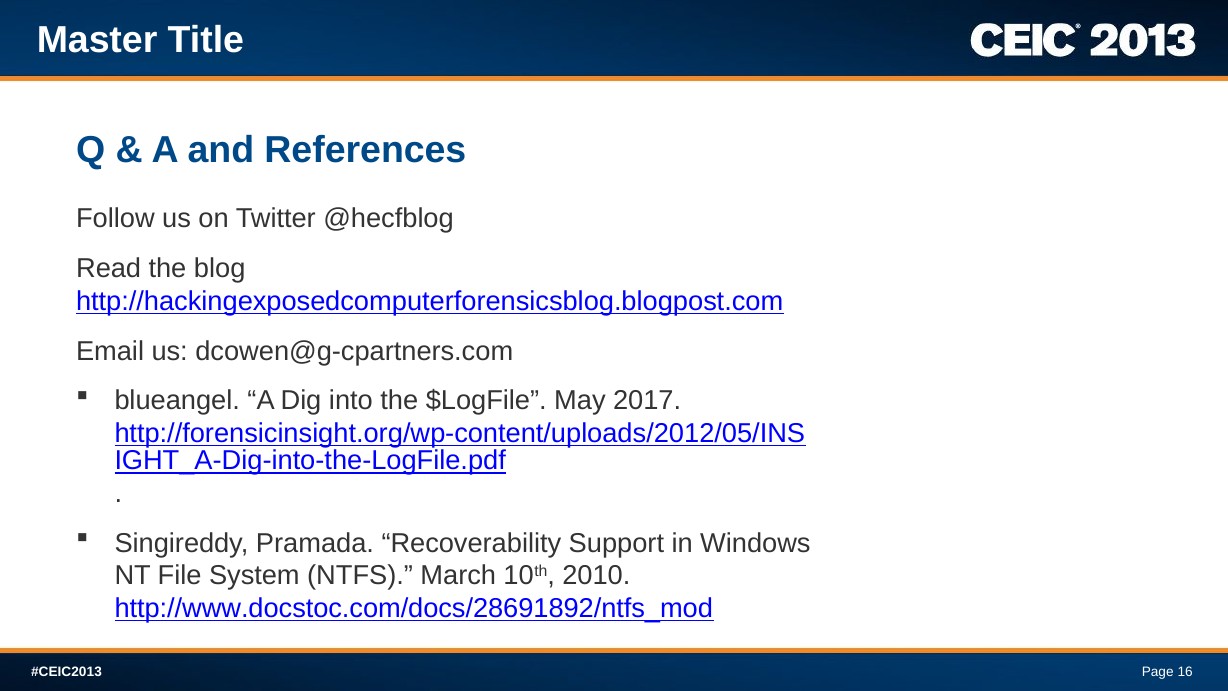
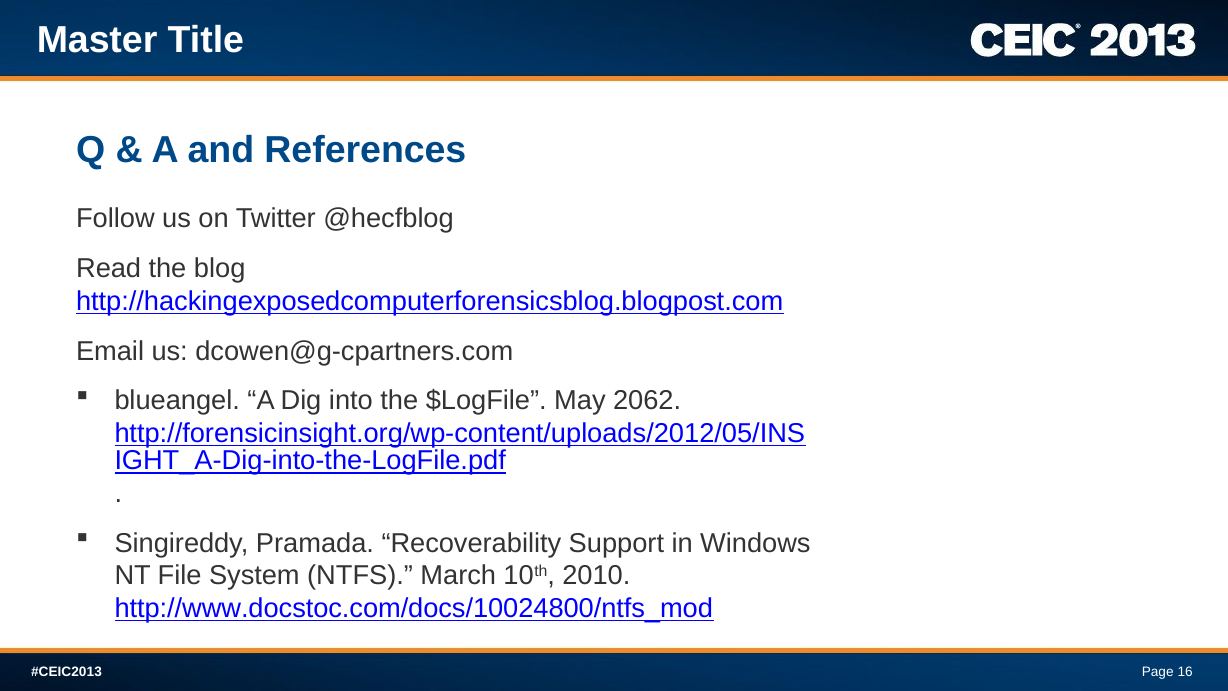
2017: 2017 -> 2062
http://www.docstoc.com/docs/28691892/ntfs_mod: http://www.docstoc.com/docs/28691892/ntfs_mod -> http://www.docstoc.com/docs/10024800/ntfs_mod
